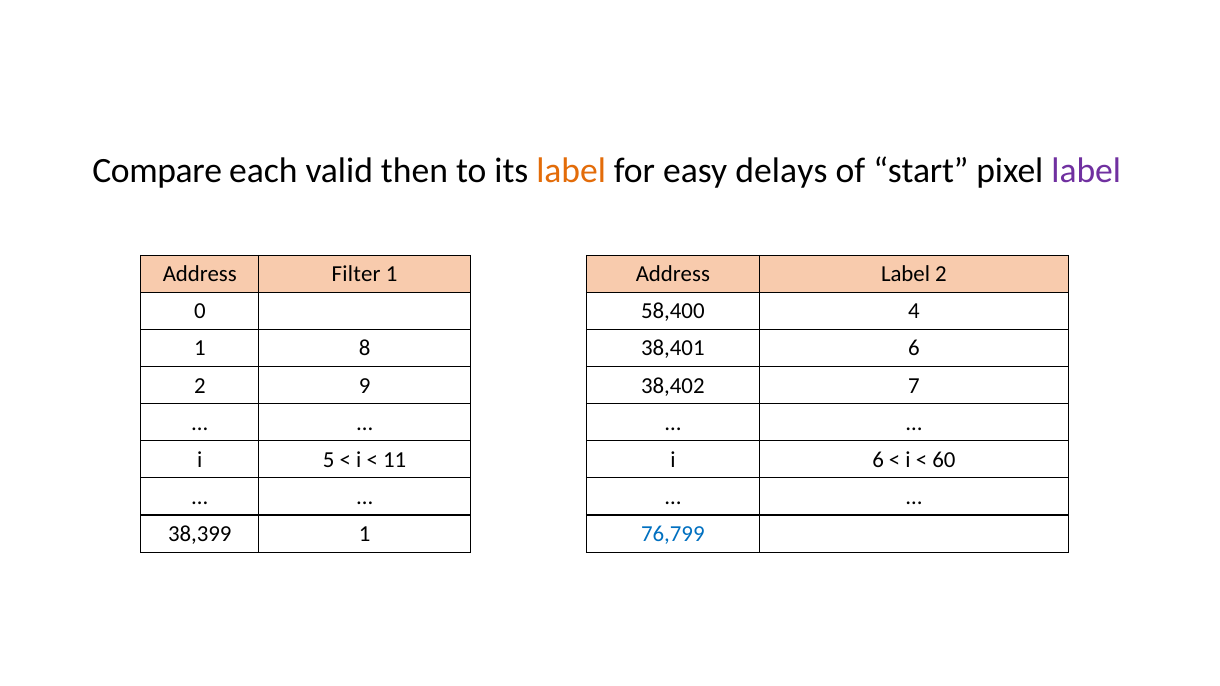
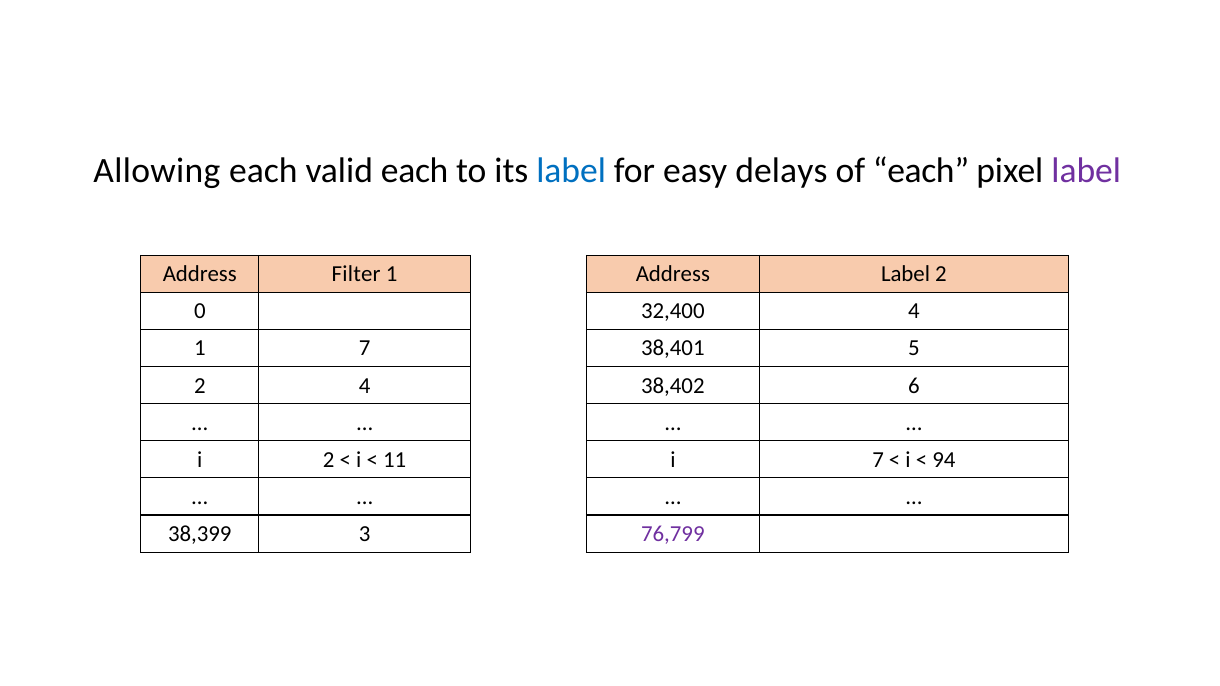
Compare: Compare -> Allowing
valid then: then -> each
label at (571, 171) colour: orange -> blue
of start: start -> each
58,400: 58,400 -> 32,400
1 8: 8 -> 7
38,401 6: 6 -> 5
2 9: 9 -> 4
7: 7 -> 6
i 5: 5 -> 2
i 6: 6 -> 7
60: 60 -> 94
38,399 1: 1 -> 3
76,799 colour: blue -> purple
